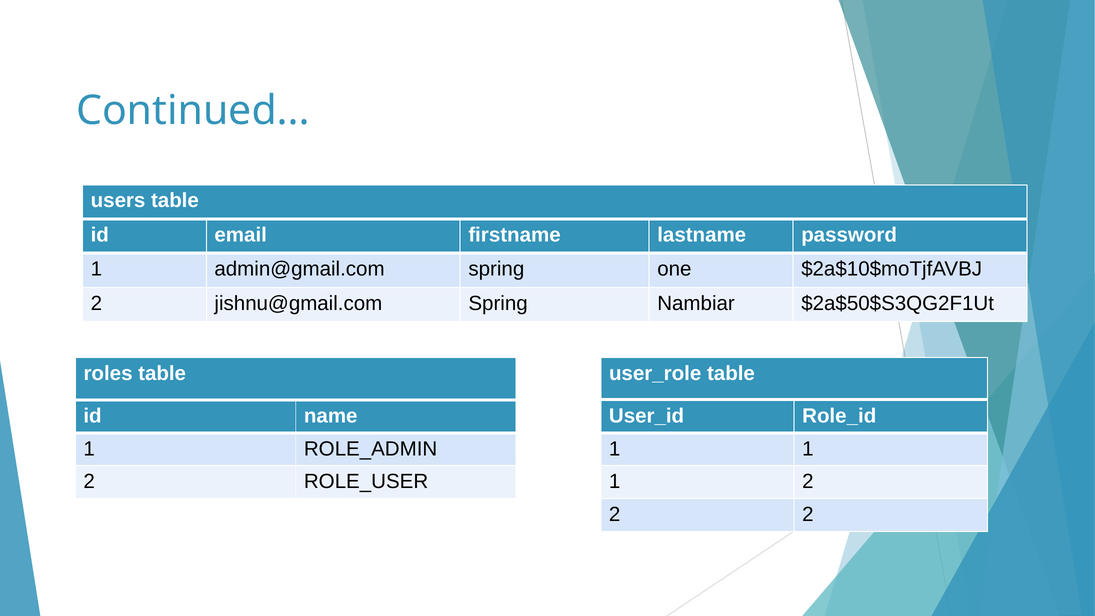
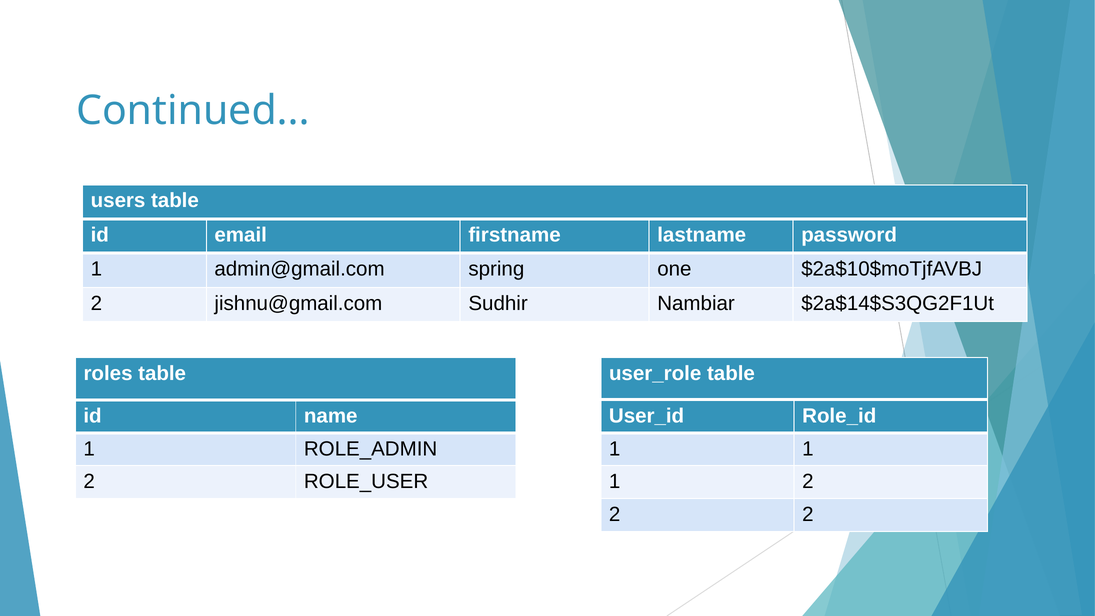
jishnu@gmail.com Spring: Spring -> Sudhir
$2a$50$S3QG2F1Ut: $2a$50$S3QG2F1Ut -> $2a$14$S3QG2F1Ut
